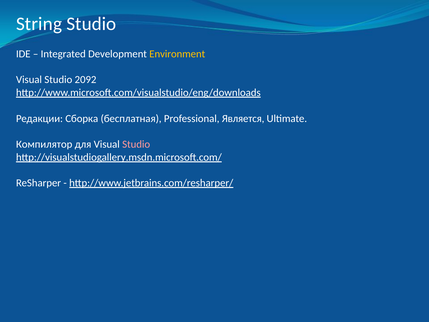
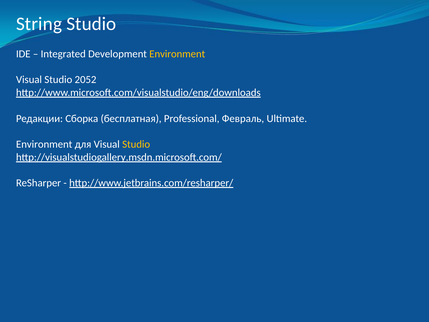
2092: 2092 -> 2052
Является: Является -> Февраль
Компилятор at (44, 144): Компилятор -> Environment
Studio at (136, 144) colour: pink -> yellow
